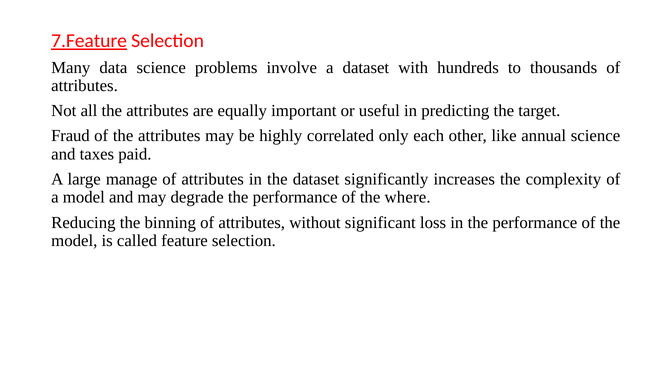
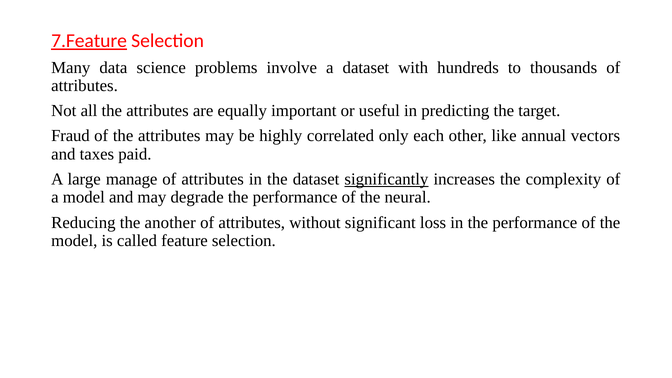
annual science: science -> vectors
significantly underline: none -> present
where: where -> neural
binning: binning -> another
